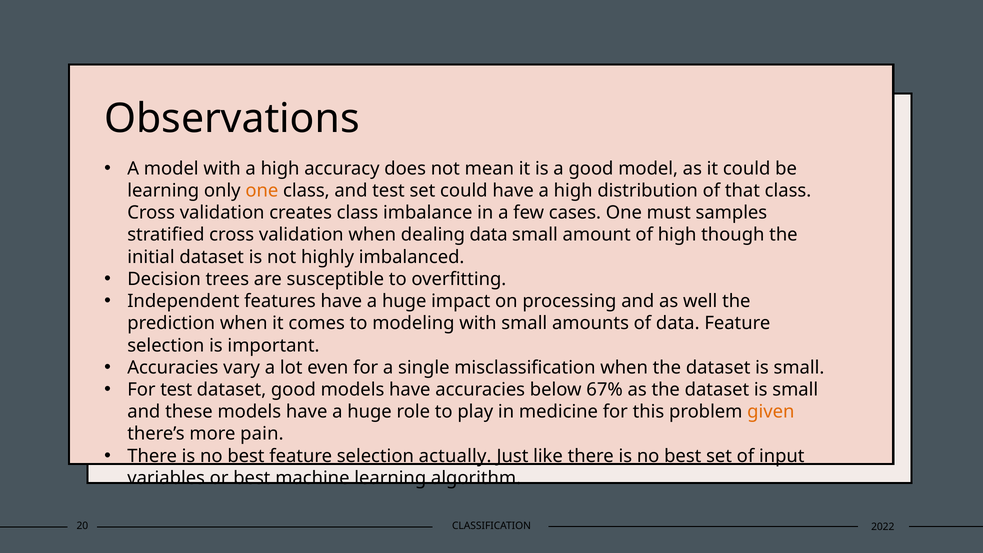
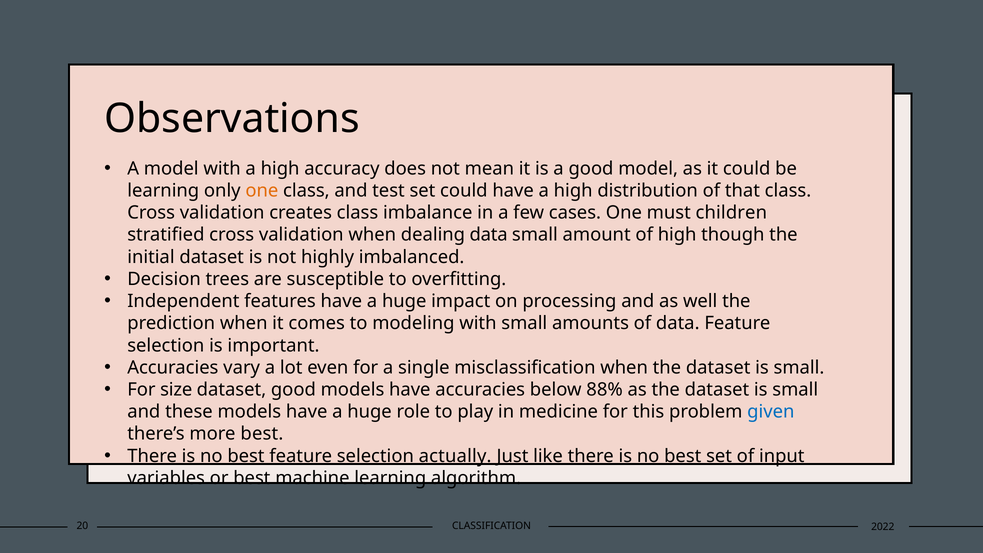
samples: samples -> children
For test: test -> size
67%: 67% -> 88%
given colour: orange -> blue
more pain: pain -> best
